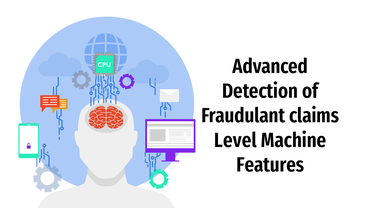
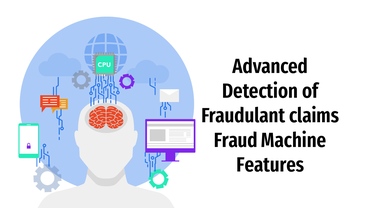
Level: Level -> Fraud
